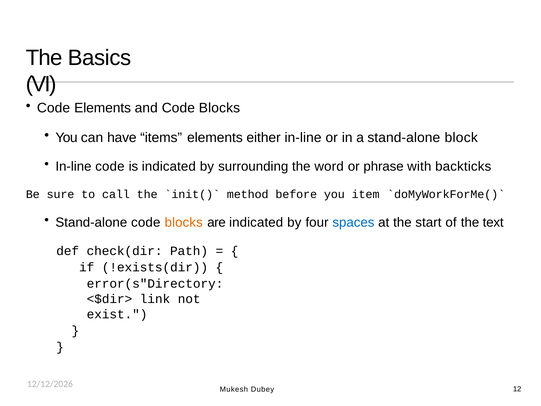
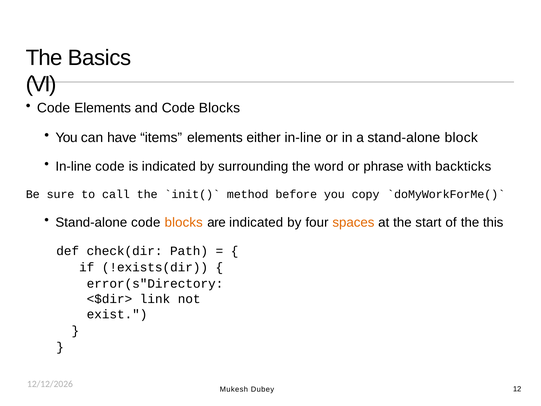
item: item -> copy
spaces colour: blue -> orange
text: text -> this
